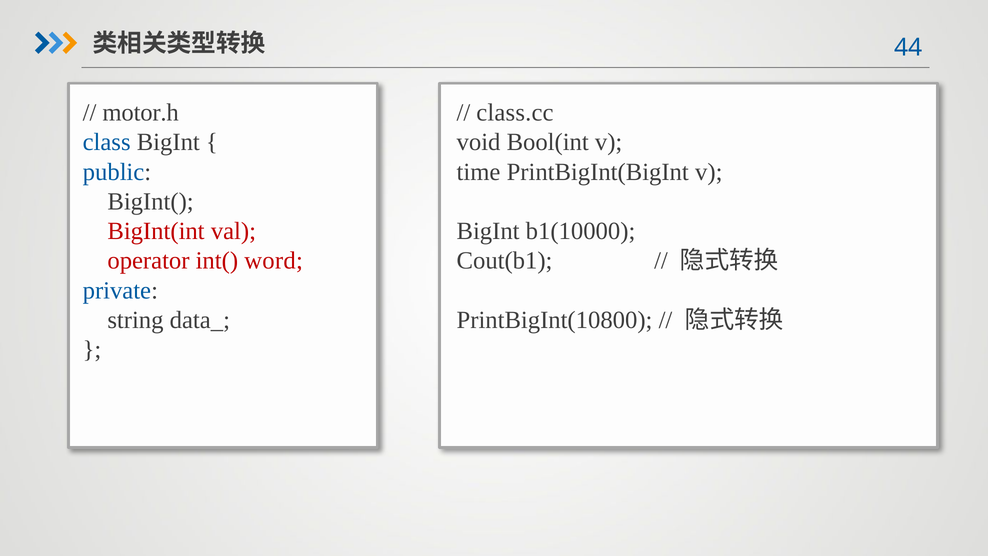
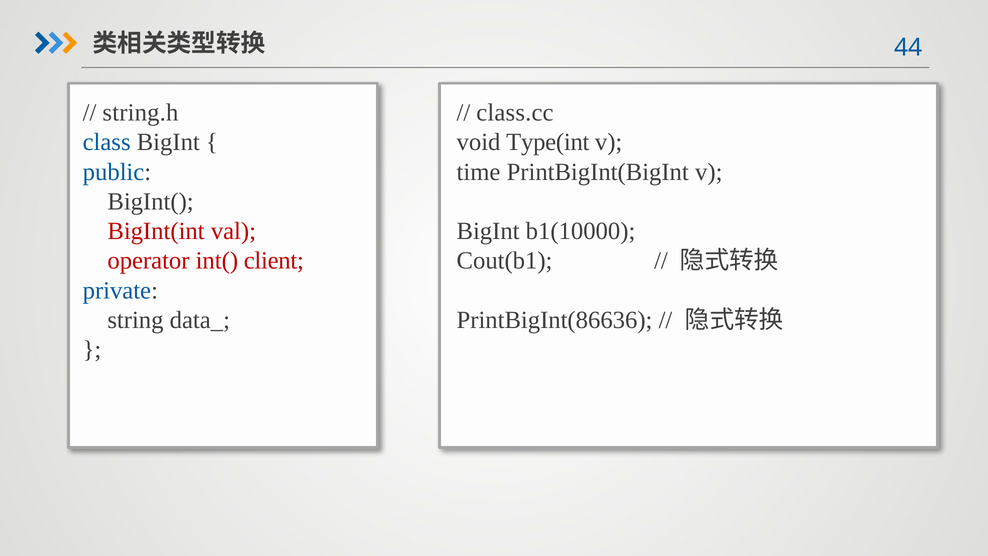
motor.h: motor.h -> string.h
Bool(int: Bool(int -> Type(int
word: word -> client
PrintBigInt(10800: PrintBigInt(10800 -> PrintBigInt(86636
